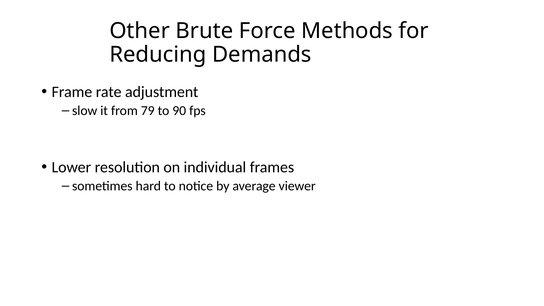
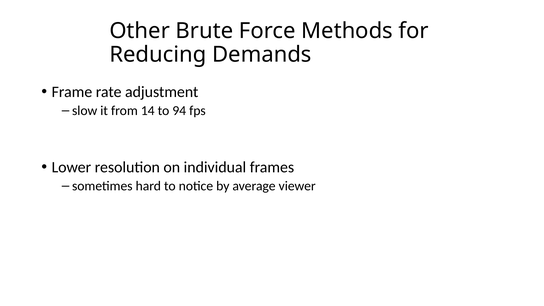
79: 79 -> 14
90: 90 -> 94
